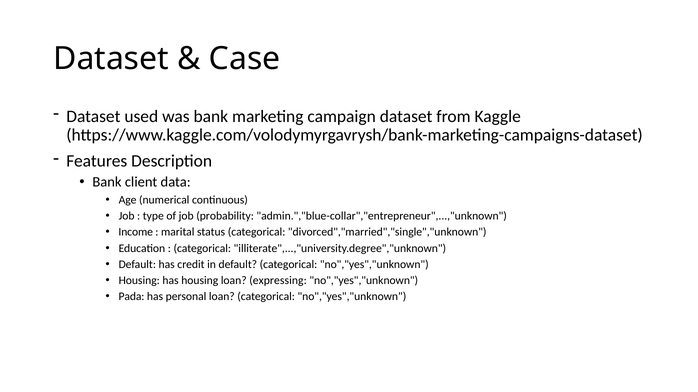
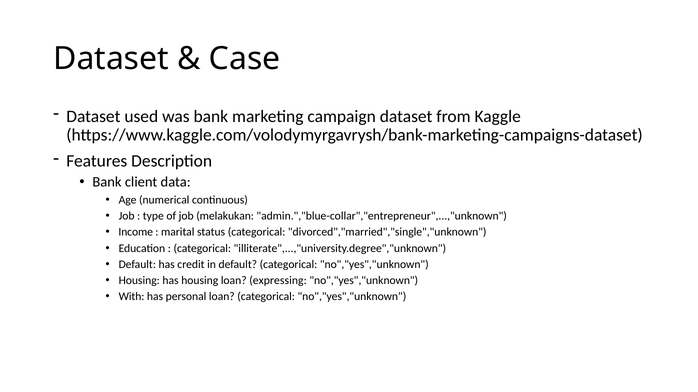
probability: probability -> melakukan
Pada: Pada -> With
